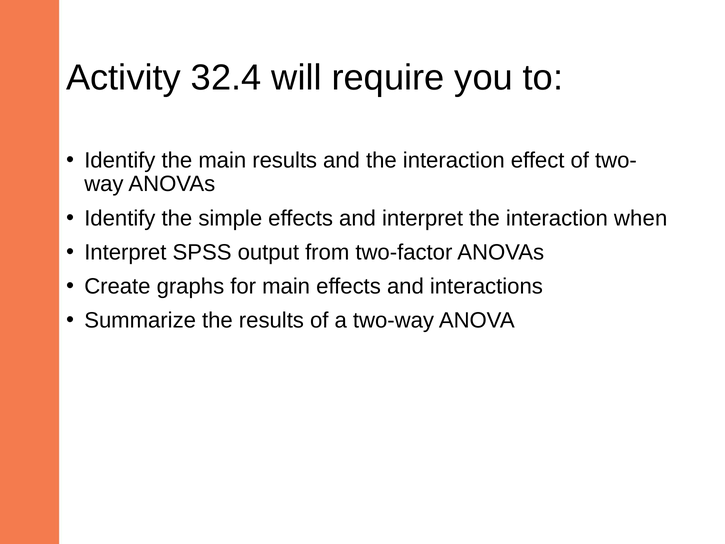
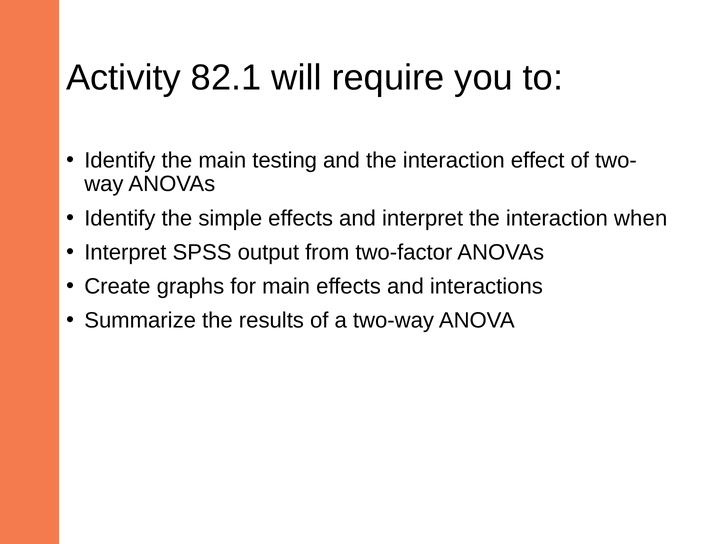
32.4: 32.4 -> 82.1
main results: results -> testing
